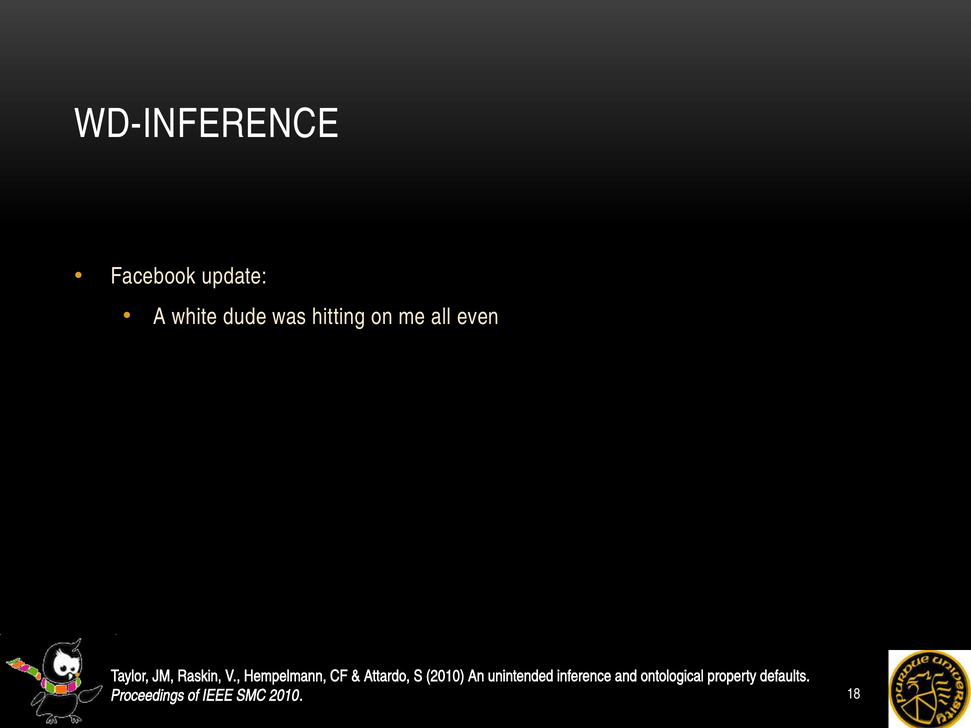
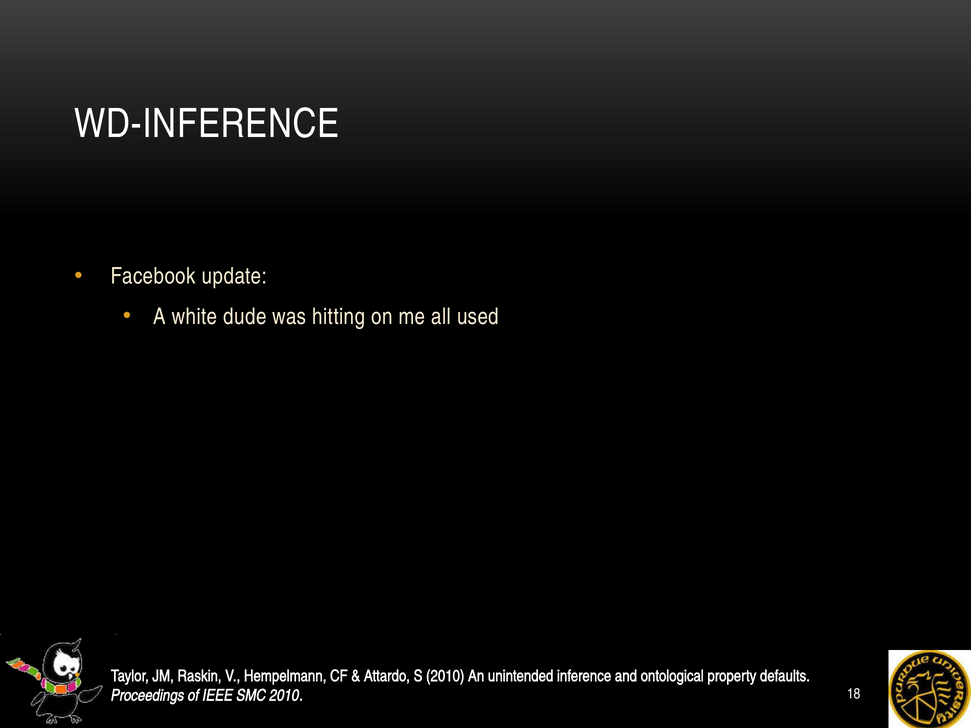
even: even -> used
